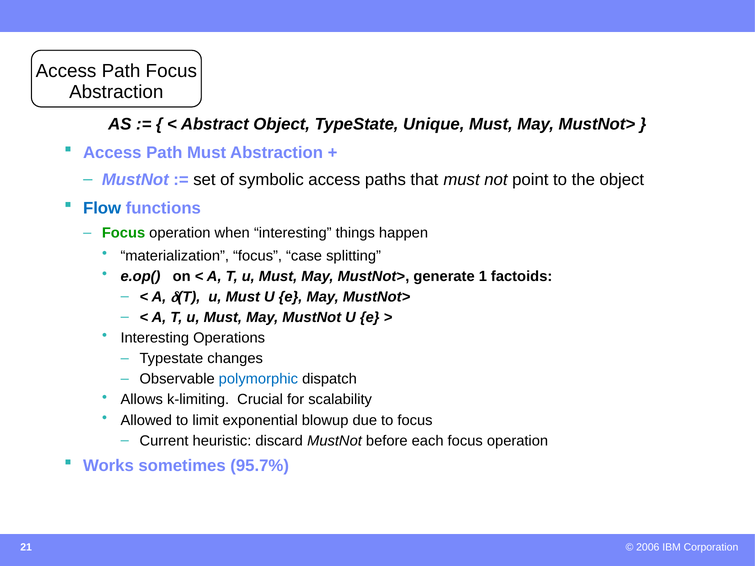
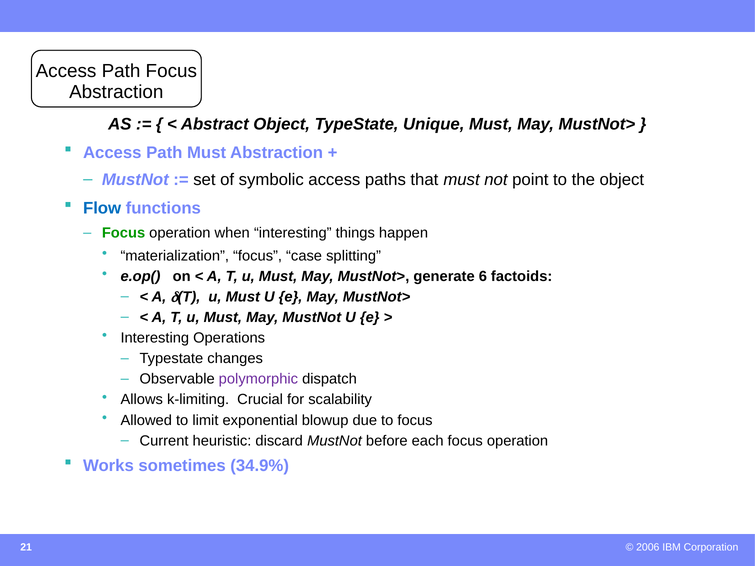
1: 1 -> 6
polymorphic colour: blue -> purple
95.7%: 95.7% -> 34.9%
